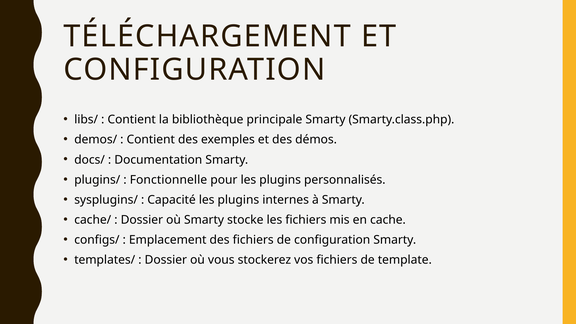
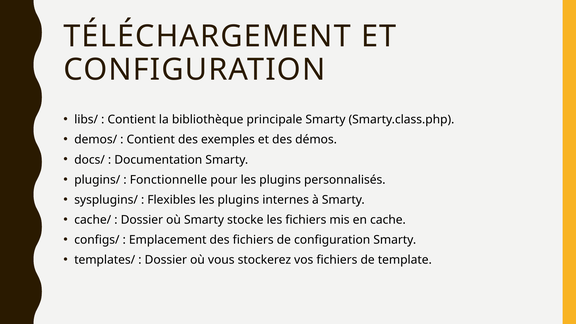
Capacité: Capacité -> Flexibles
